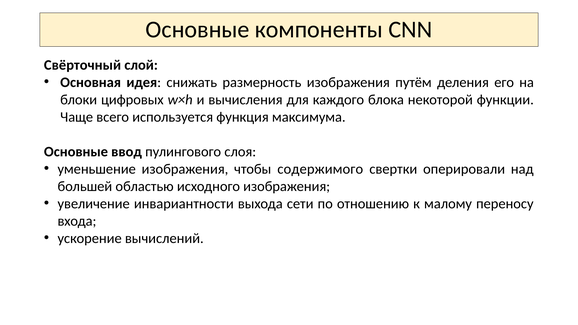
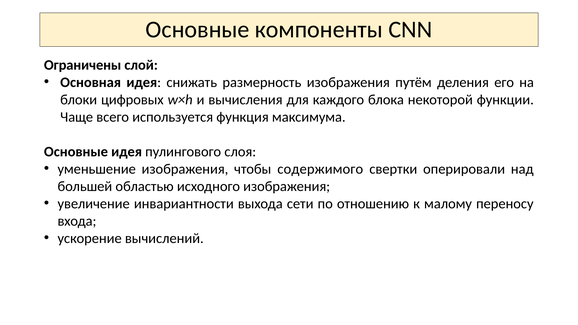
Свёрточный: Свёрточный -> Ограничены
Основные ввод: ввод -> идея
